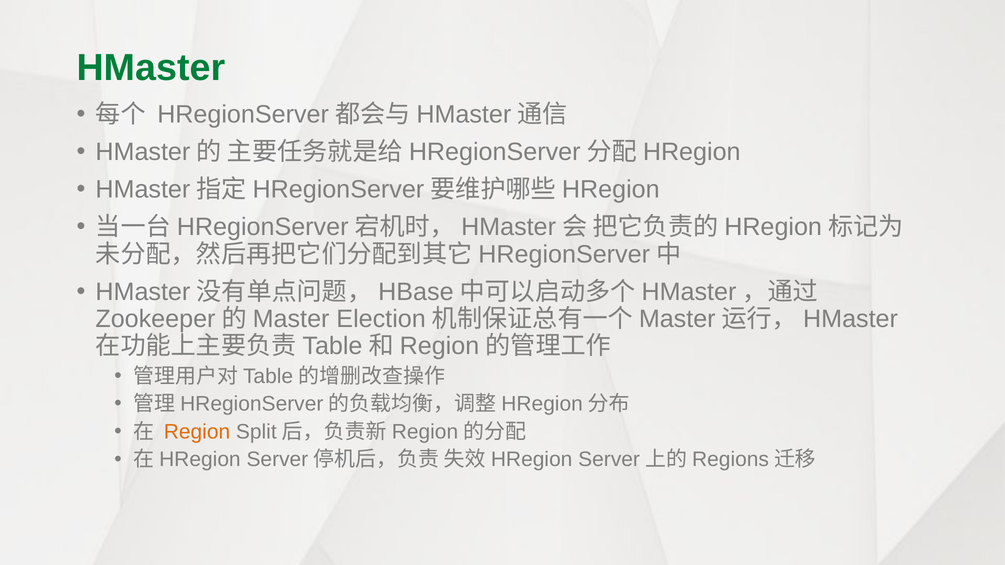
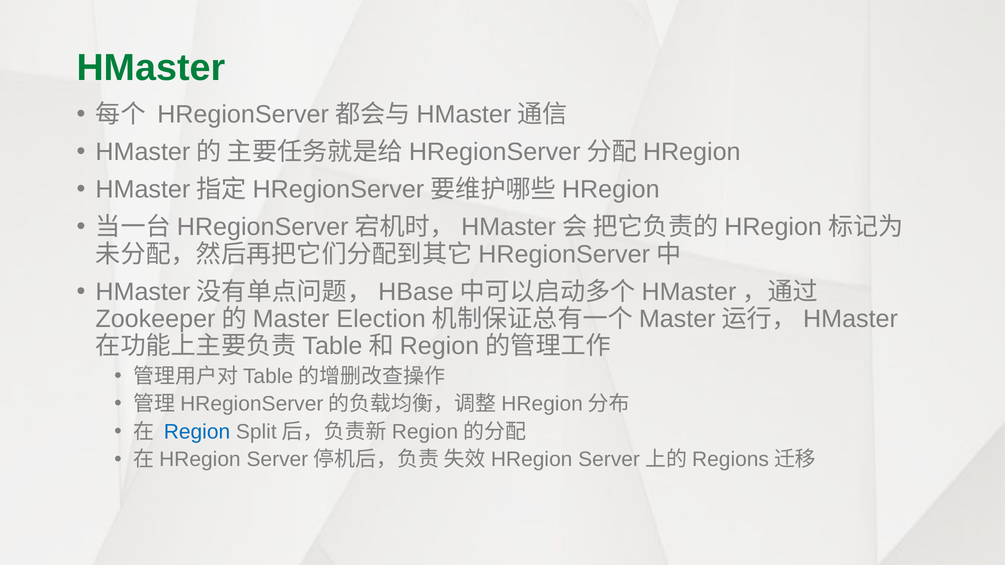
Region colour: orange -> blue
